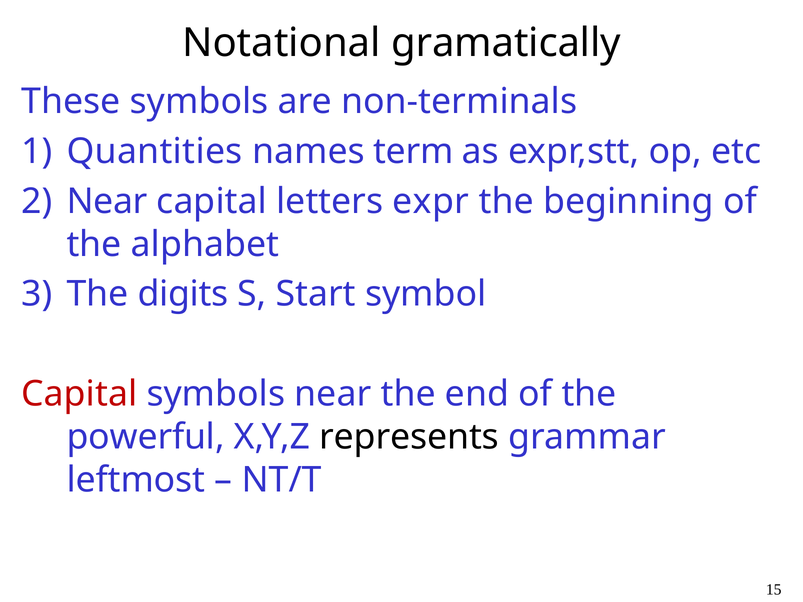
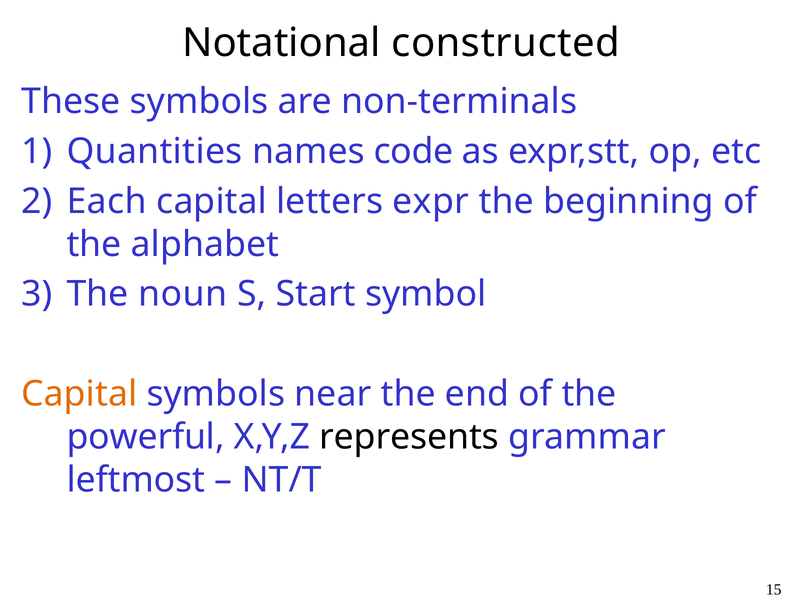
gramatically: gramatically -> constructed
term: term -> code
Near at (107, 201): Near -> Each
digits: digits -> noun
Capital at (79, 394) colour: red -> orange
